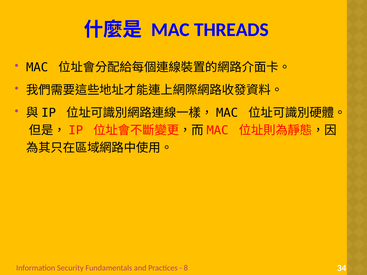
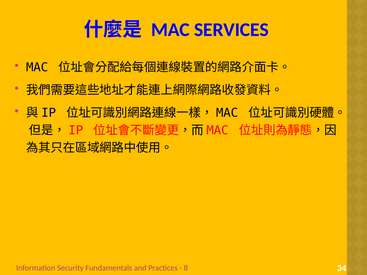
THREADS: THREADS -> SERVICES
